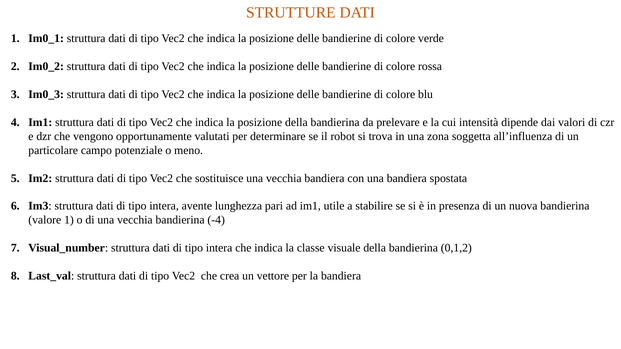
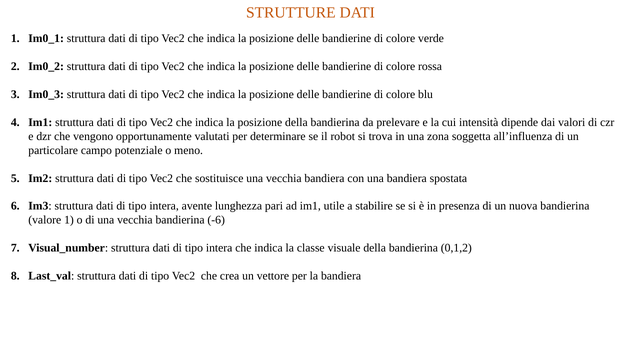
-4: -4 -> -6
